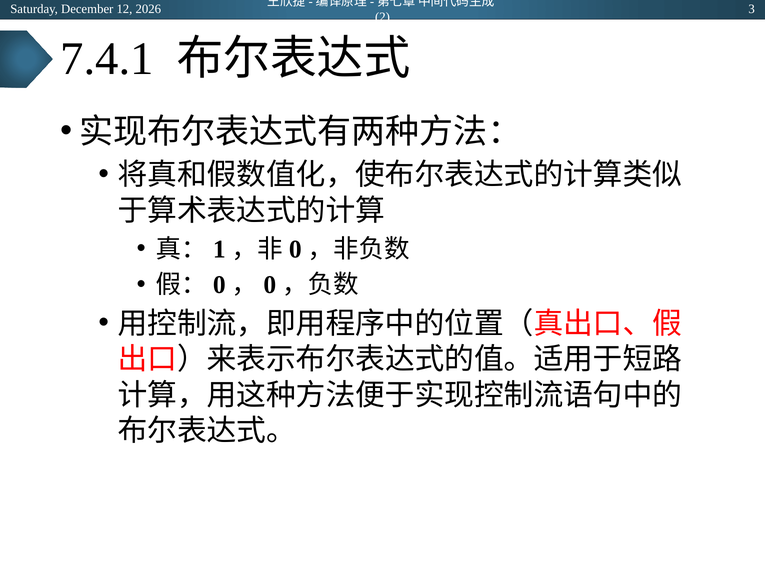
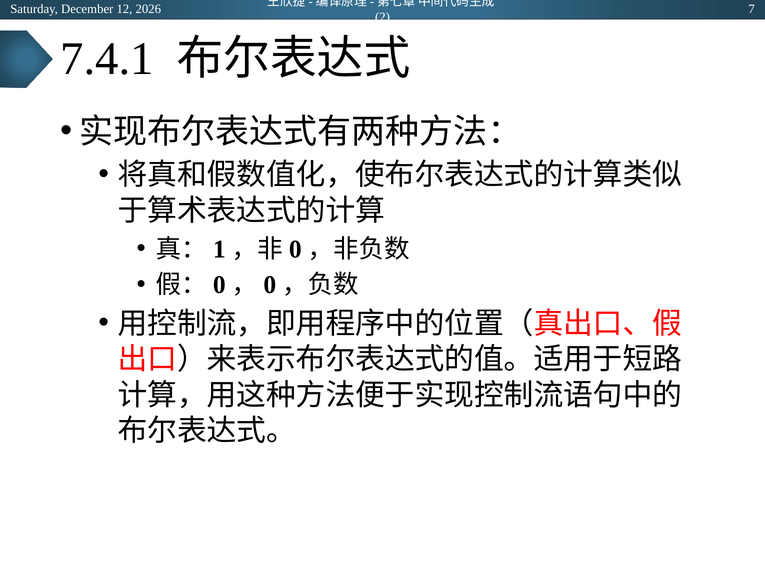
3: 3 -> 7
